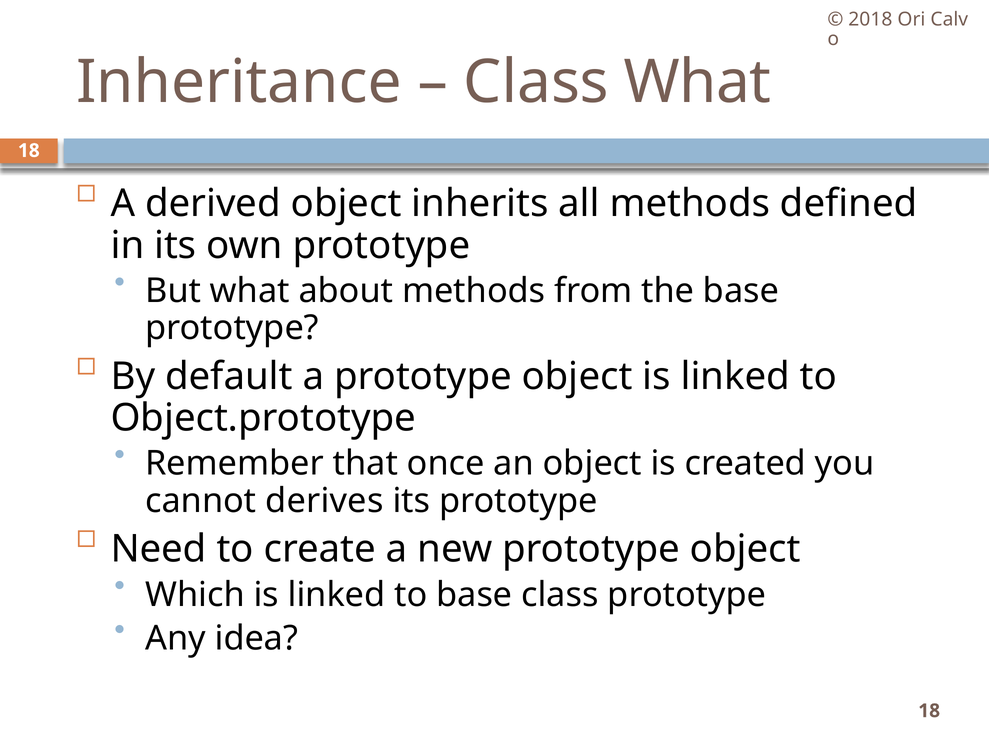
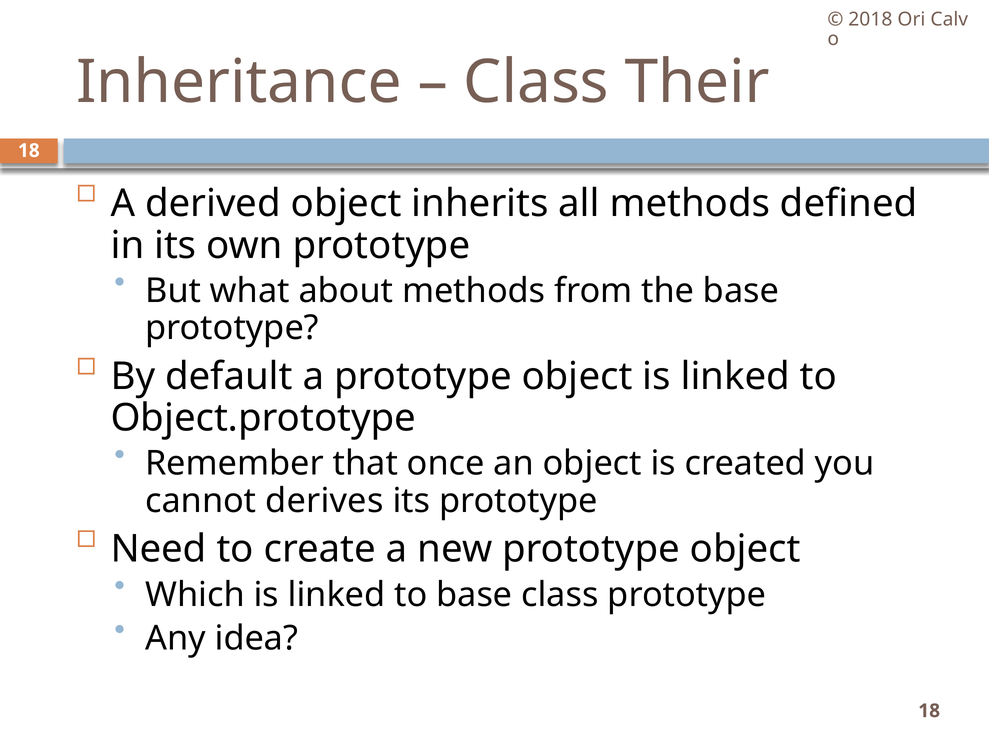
Class What: What -> Their
